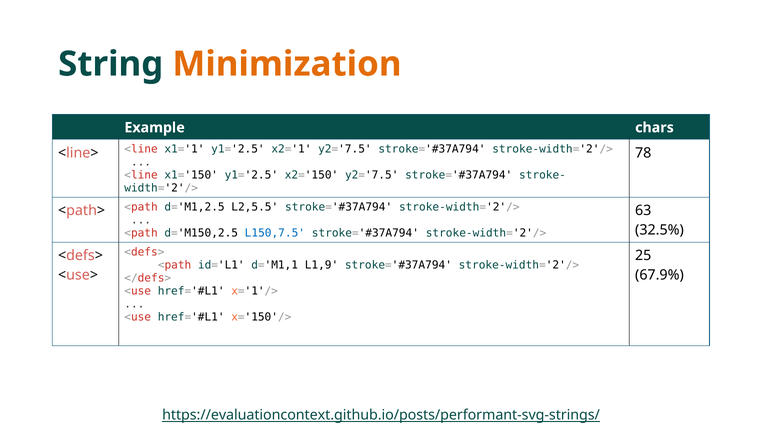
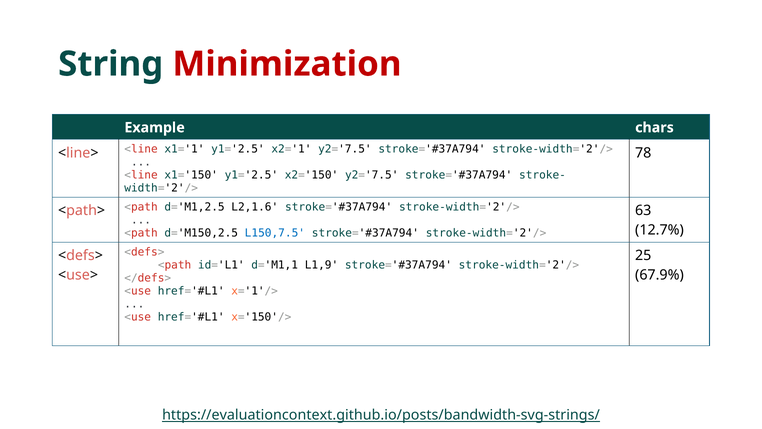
Minimization colour: orange -> red
L2,5.5: L2,5.5 -> L2,1.6
32.5%: 32.5% -> 12.7%
https://evaluationcontext.github.io/posts/performant-svg-strings/: https://evaluationcontext.github.io/posts/performant-svg-strings/ -> https://evaluationcontext.github.io/posts/bandwidth-svg-strings/
